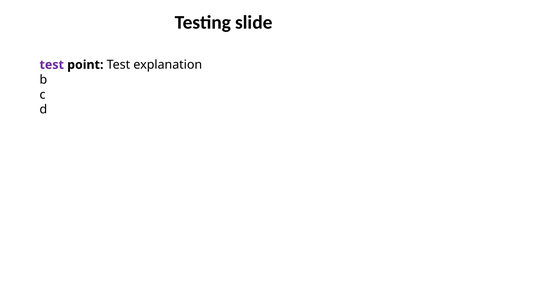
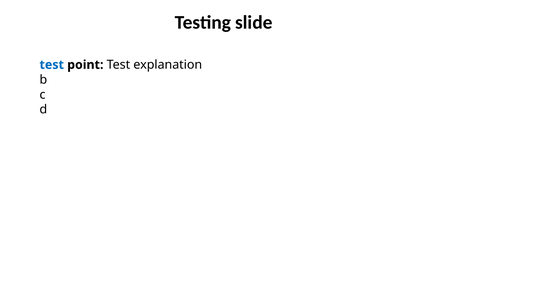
test at (52, 65) colour: purple -> blue
